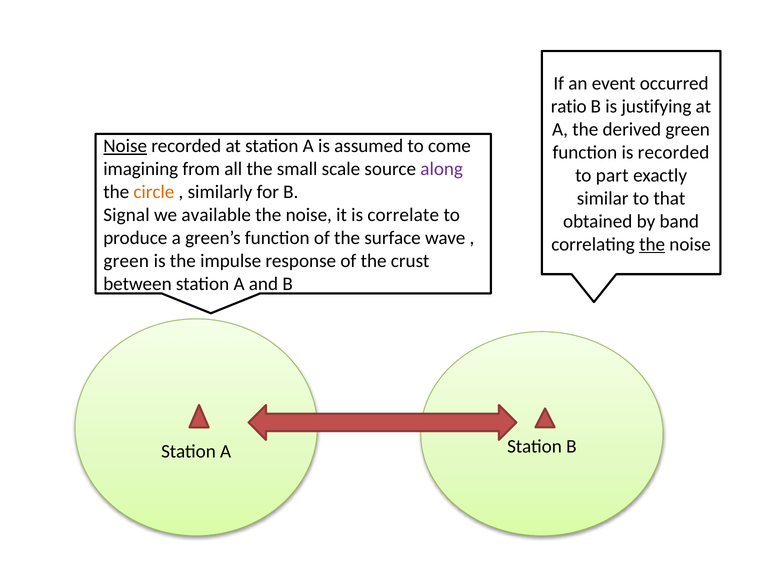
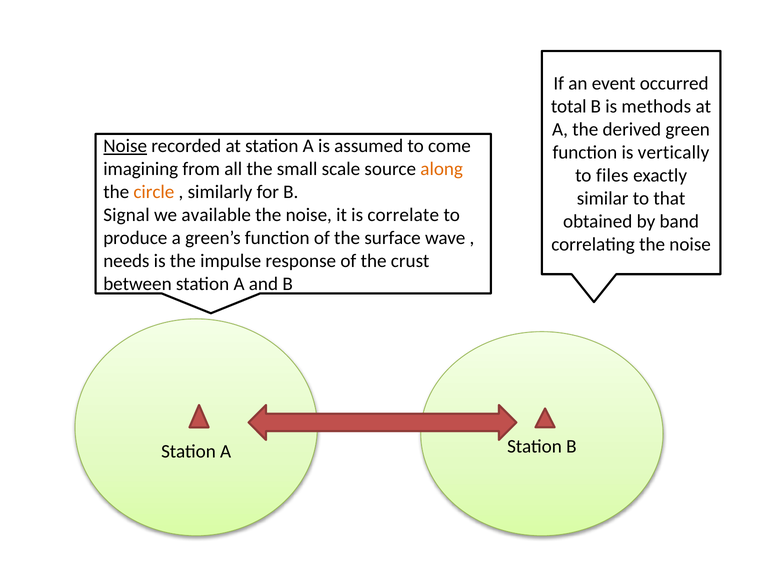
ratio: ratio -> total
justifying: justifying -> methods
is recorded: recorded -> vertically
along colour: purple -> orange
part: part -> files
the at (652, 244) underline: present -> none
green at (126, 261): green -> needs
